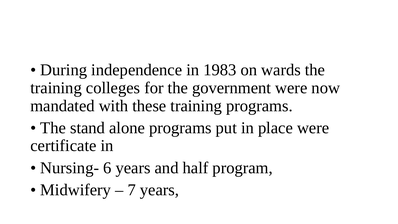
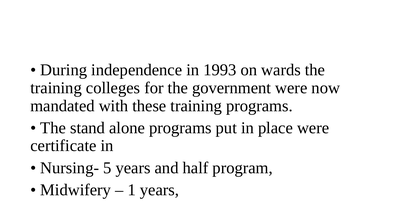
1983: 1983 -> 1993
6: 6 -> 5
7: 7 -> 1
